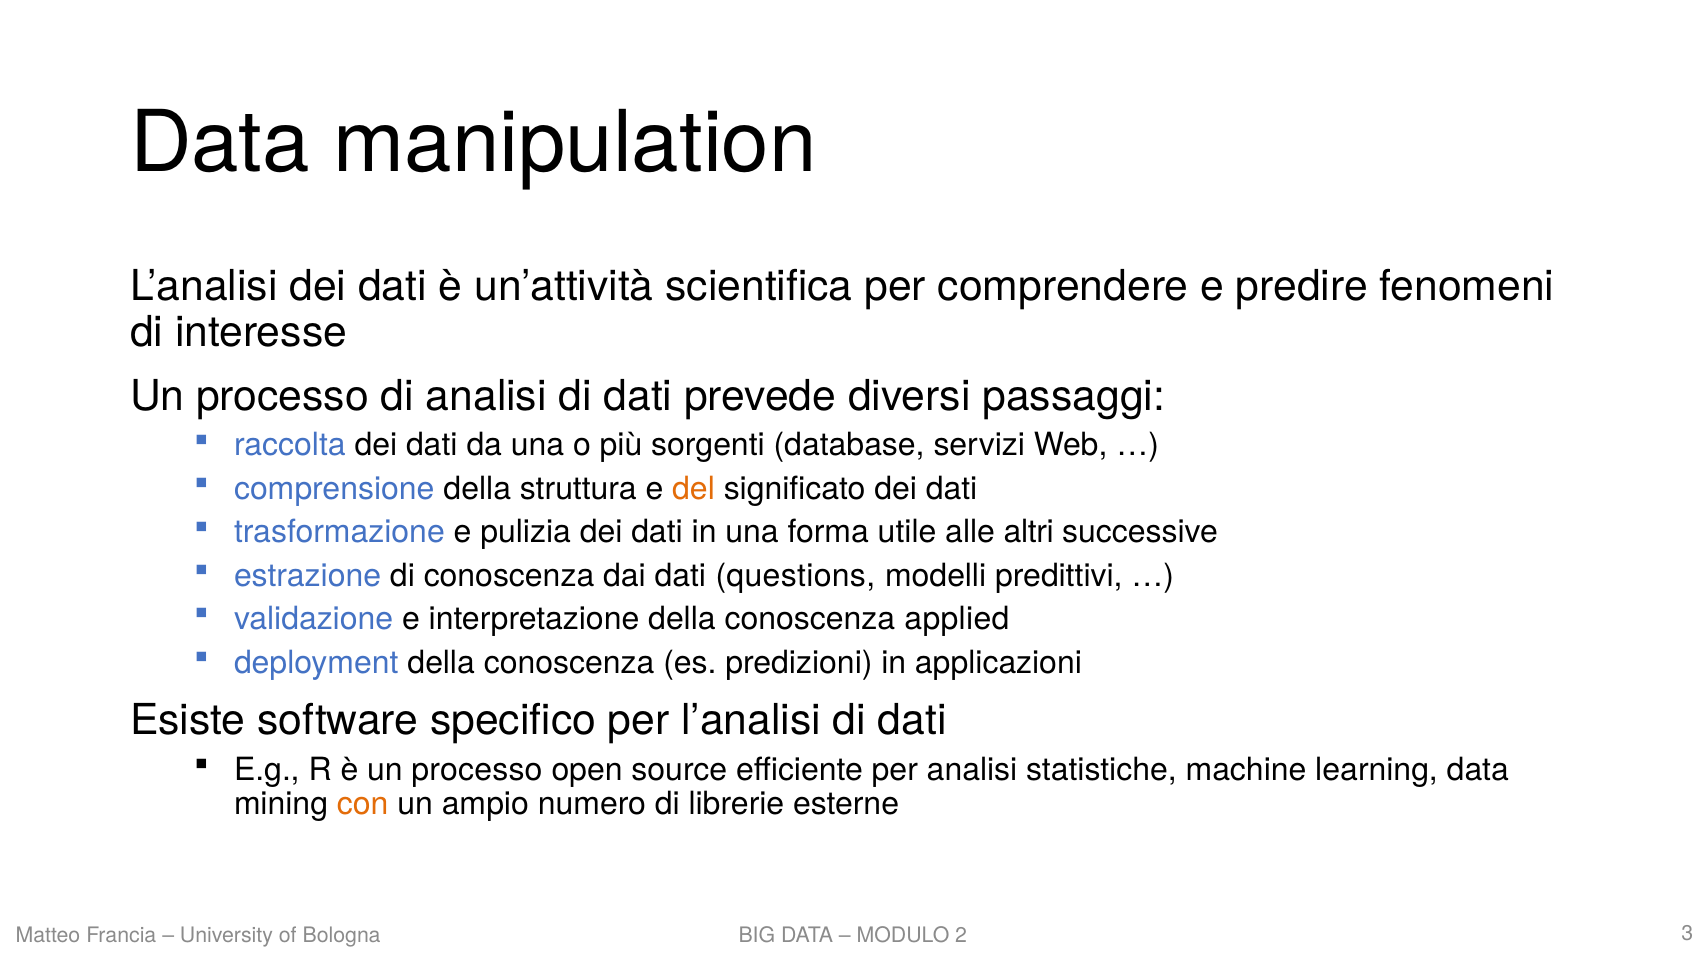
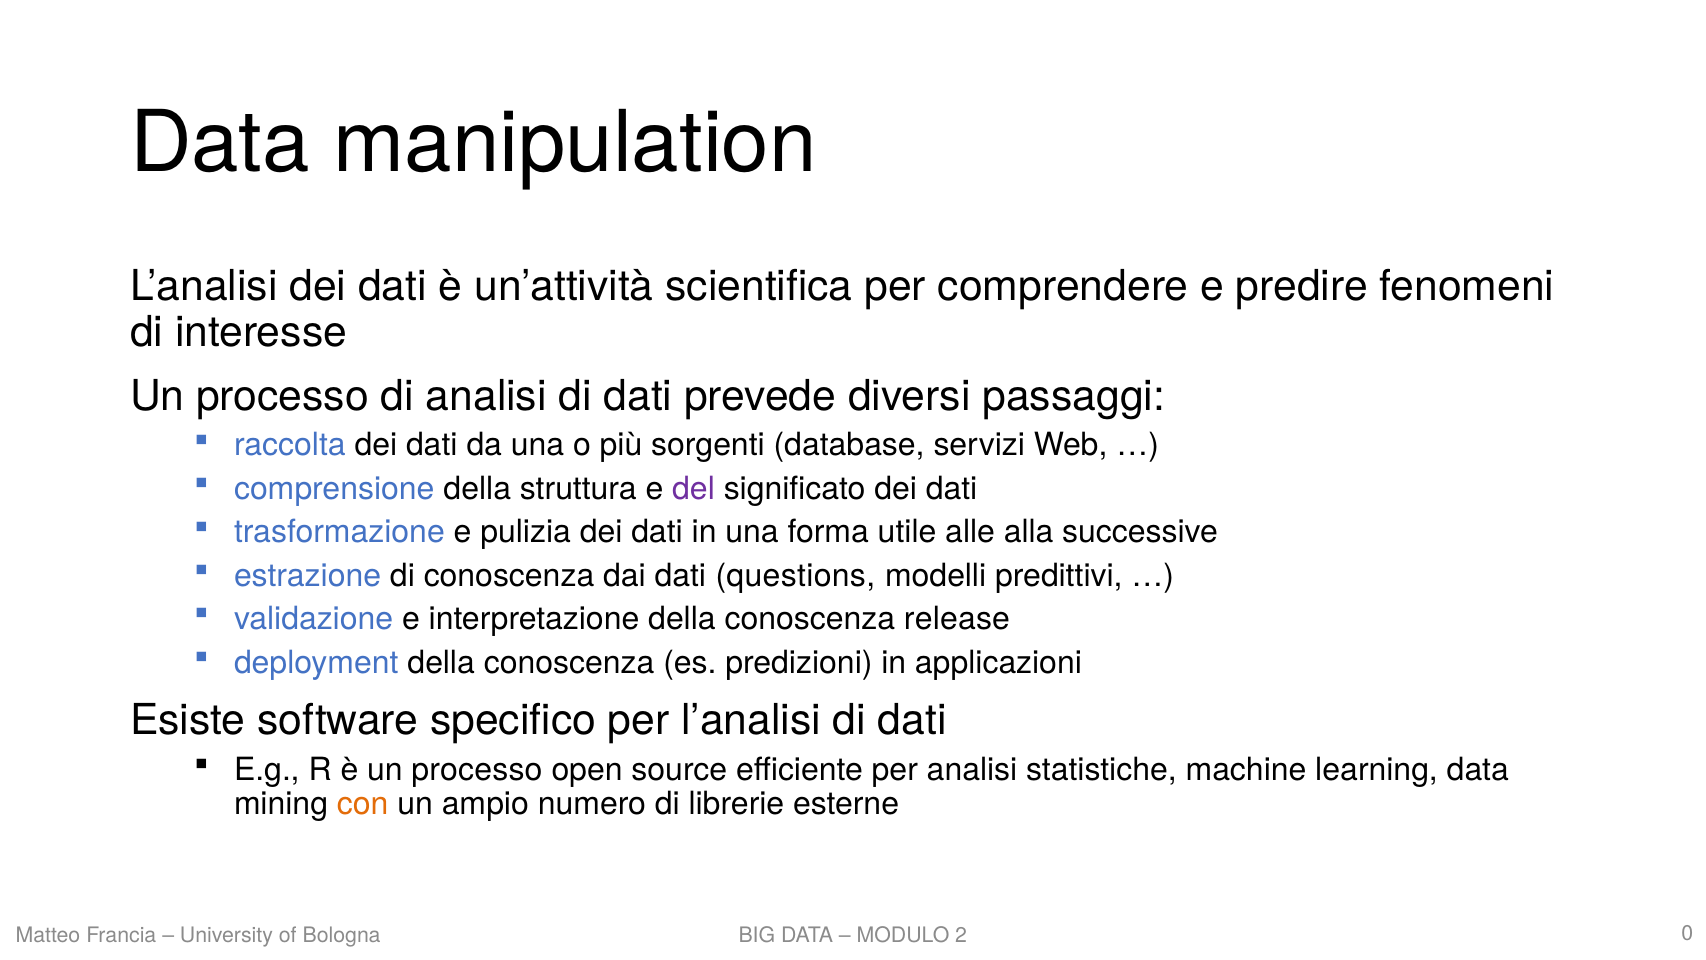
del colour: orange -> purple
altri: altri -> alla
applied: applied -> release
3: 3 -> 0
